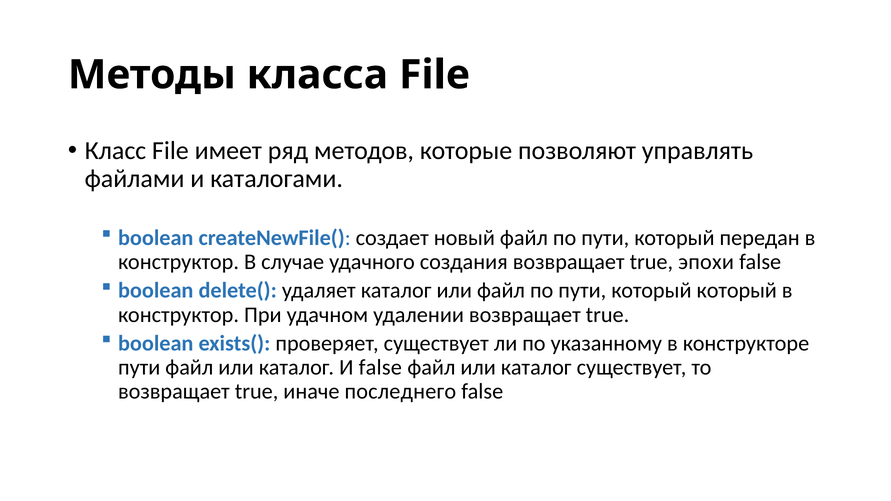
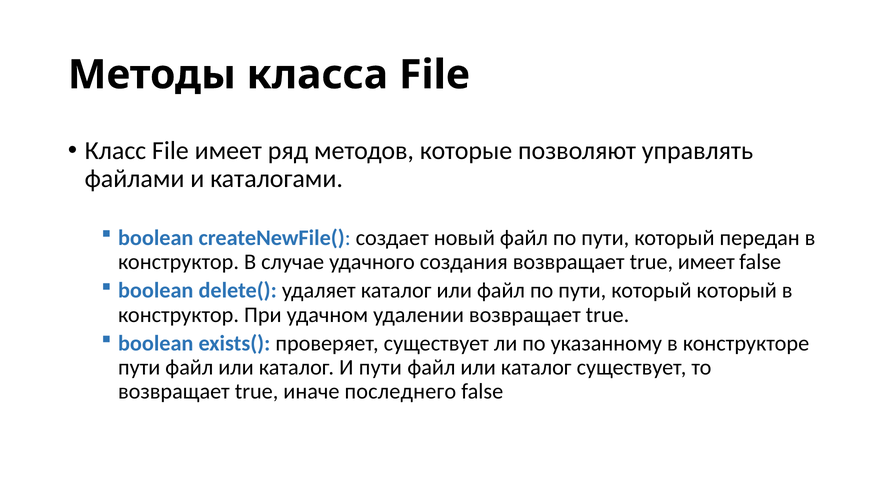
true эпохи: эпохи -> имеет
И false: false -> пути
